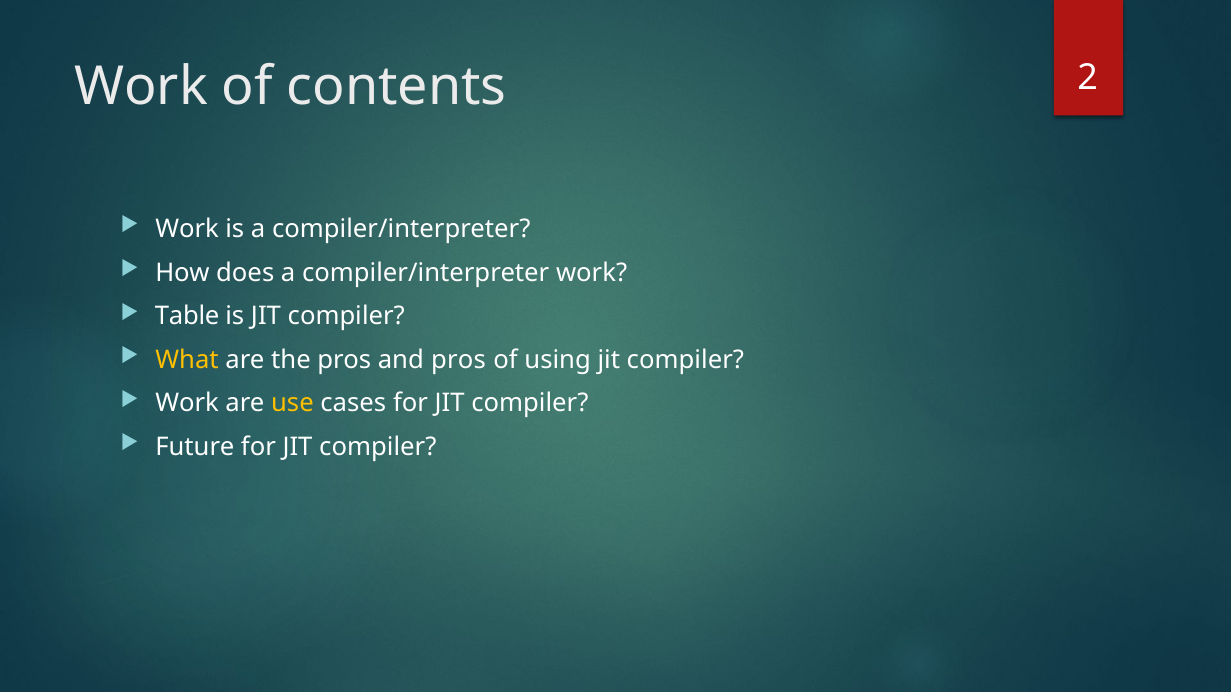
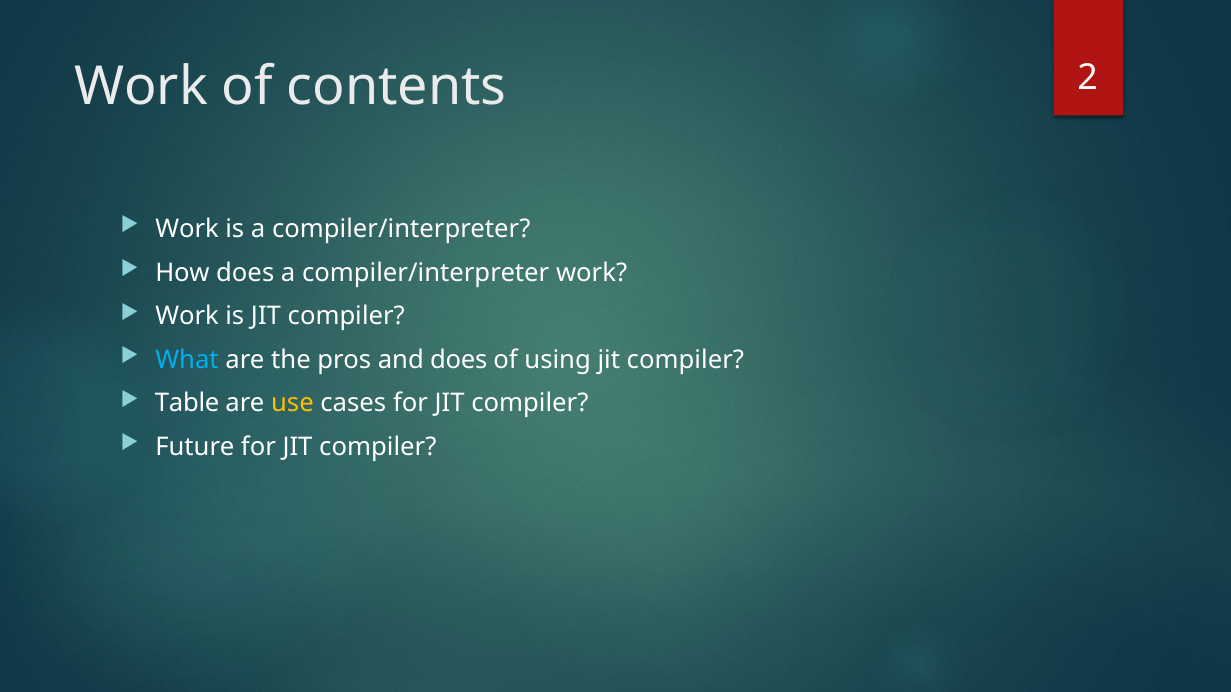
Table at (187, 316): Table -> Work
What colour: yellow -> light blue
and pros: pros -> does
Work at (187, 404): Work -> Table
